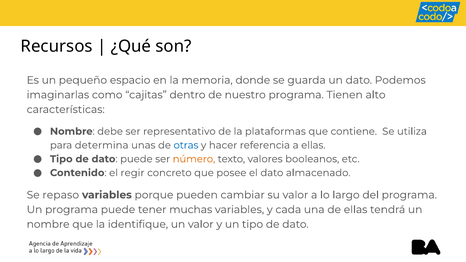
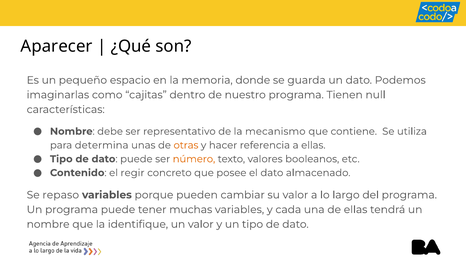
Recursos: Recursos -> Aparecer
alto: alto -> null
plataformas: plataformas -> mecanismo
otras colour: blue -> orange
